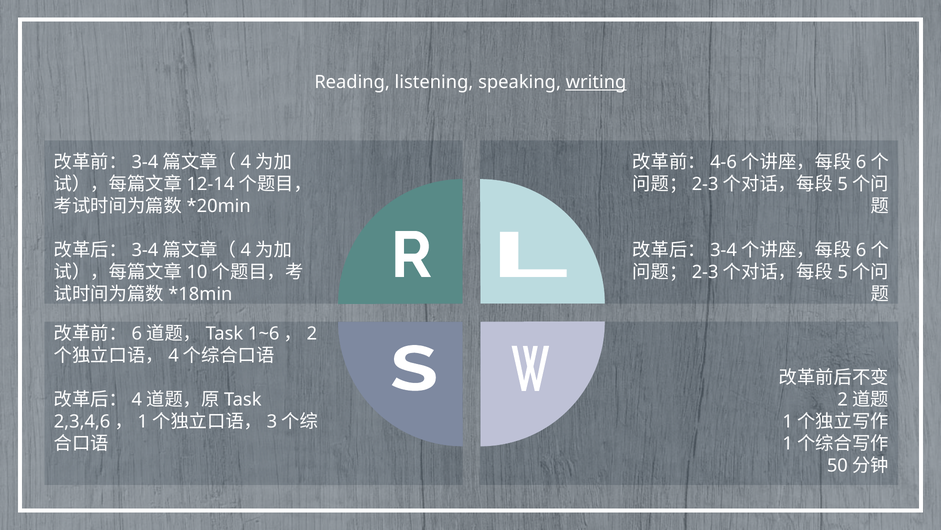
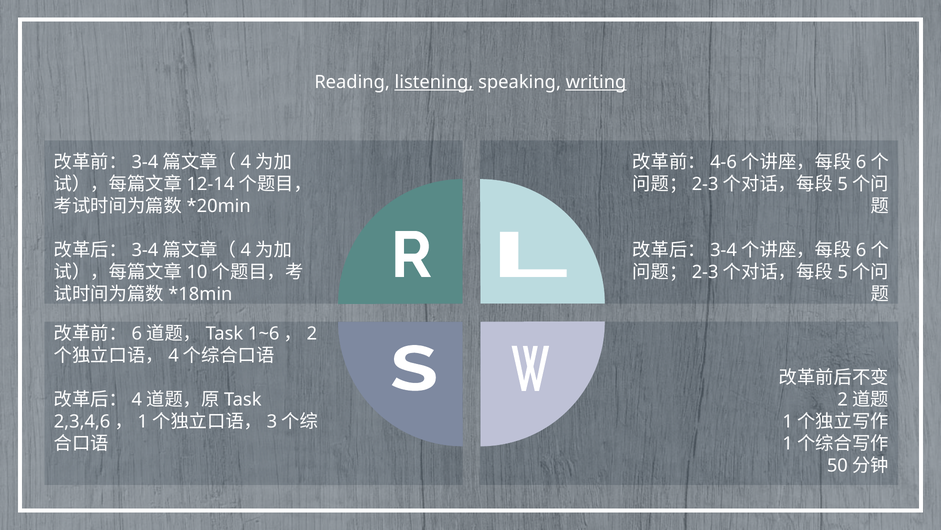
listening underline: none -> present
